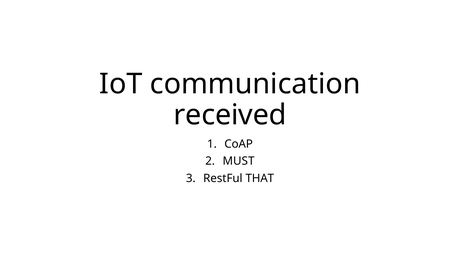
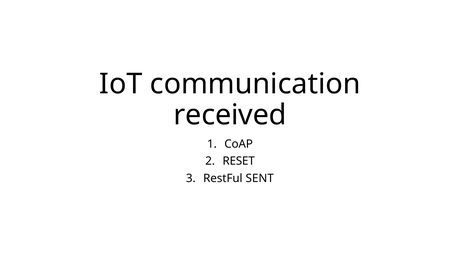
MUST: MUST -> RESET
THAT: THAT -> SENT
